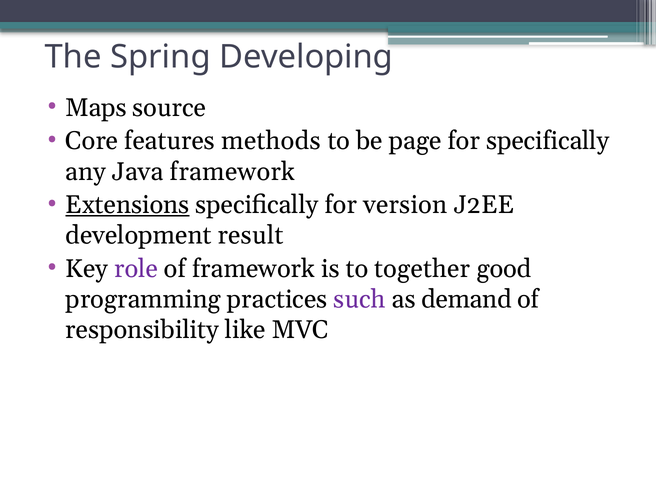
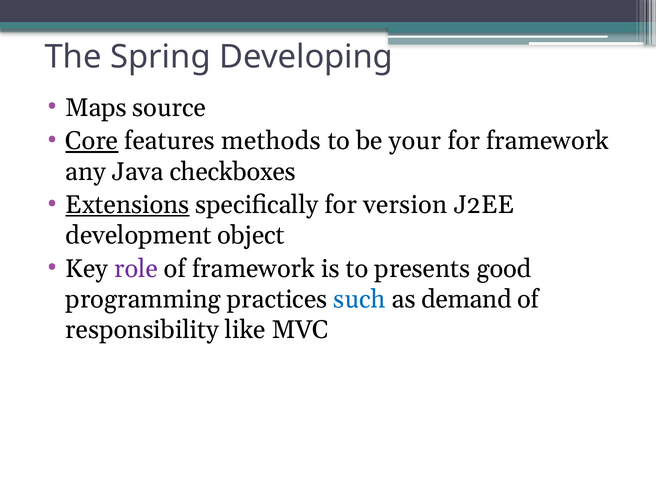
Core underline: none -> present
page: page -> your
for specifically: specifically -> framework
Java framework: framework -> checkboxes
result: result -> object
together: together -> presents
such colour: purple -> blue
